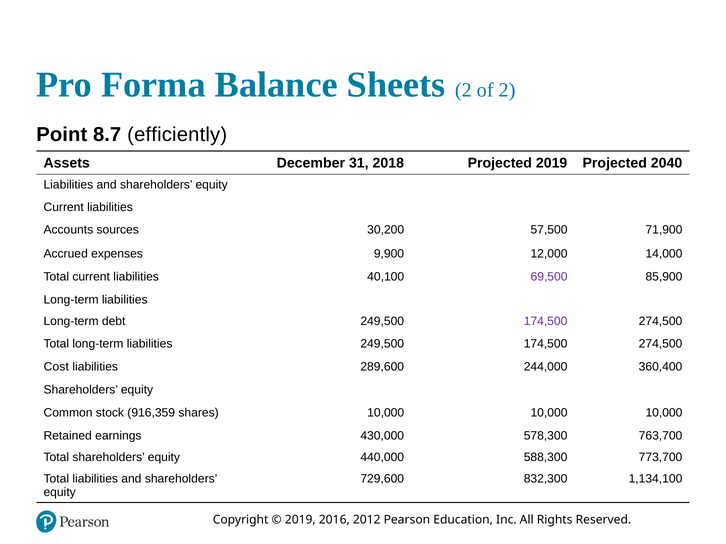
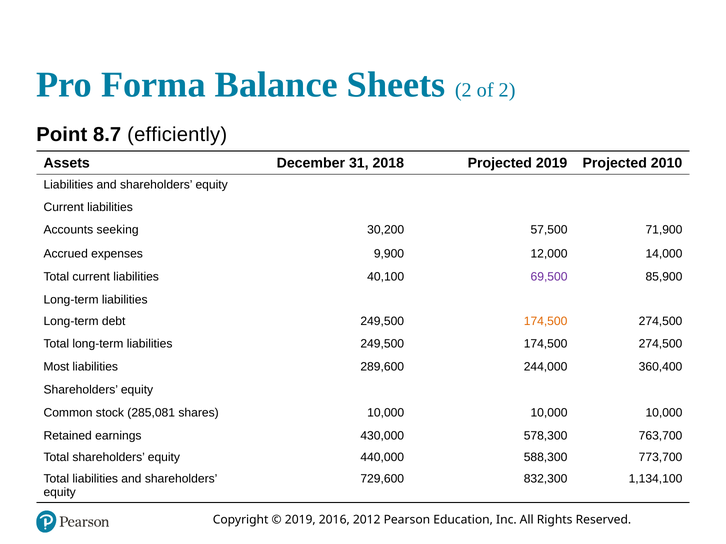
2040: 2040 -> 2010
sources: sources -> seeking
174,500 at (546, 321) colour: purple -> orange
Cost: Cost -> Most
916,359: 916,359 -> 285,081
